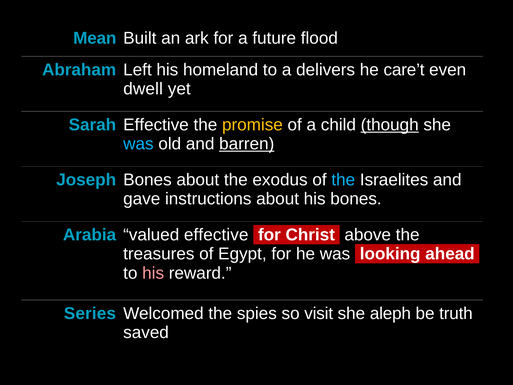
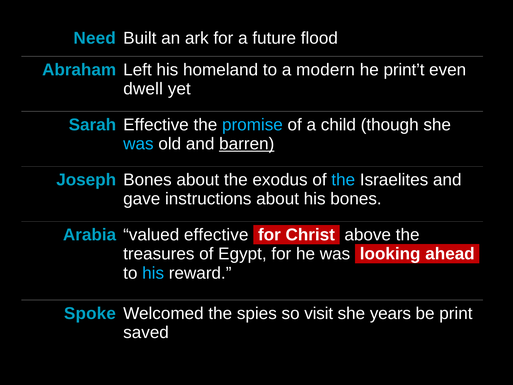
Mean: Mean -> Need
delivers: delivers -> modern
care’t: care’t -> print’t
promise colour: yellow -> light blue
though underline: present -> none
his at (153, 273) colour: pink -> light blue
Series: Series -> Spoke
aleph: aleph -> years
truth: truth -> print
